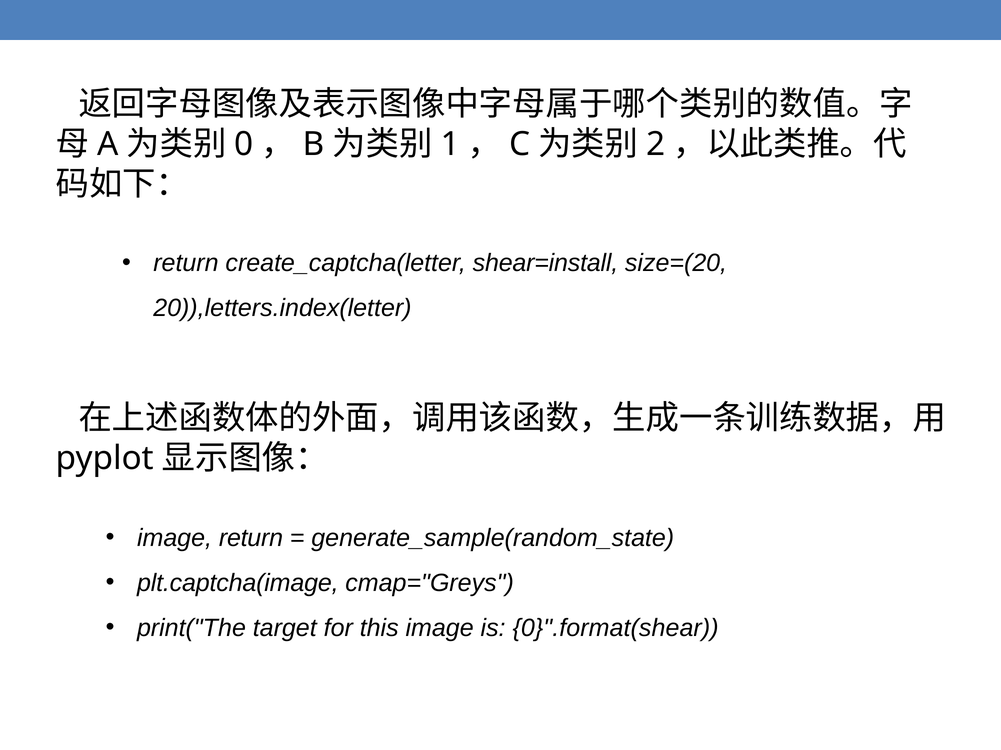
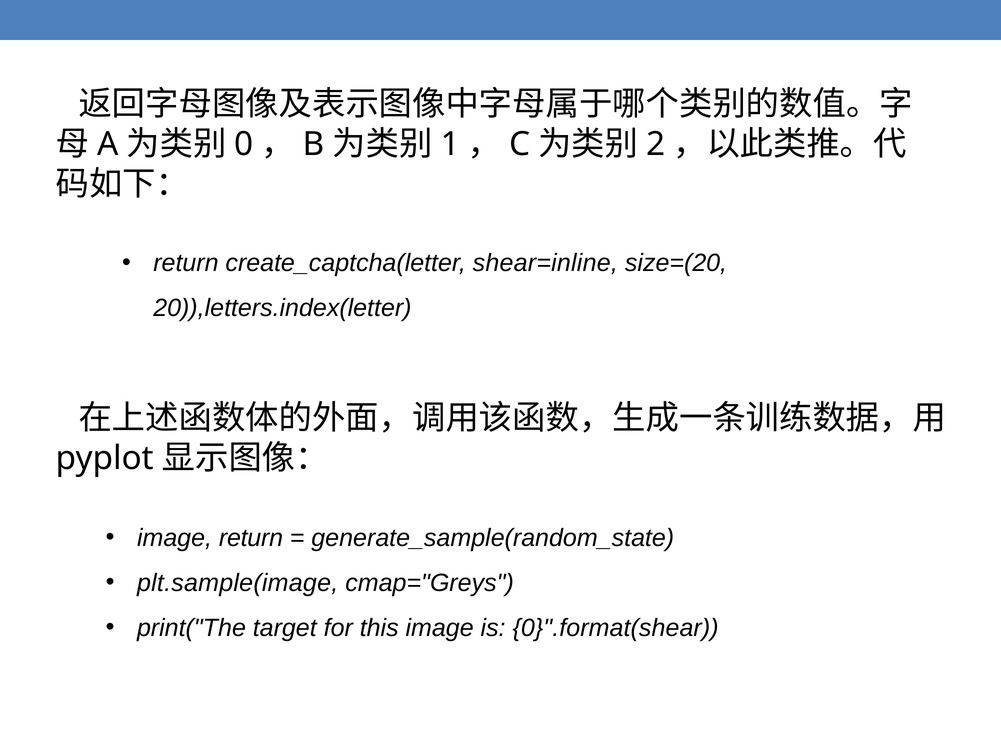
shear=install: shear=install -> shear=inline
plt.captcha(image: plt.captcha(image -> plt.sample(image
